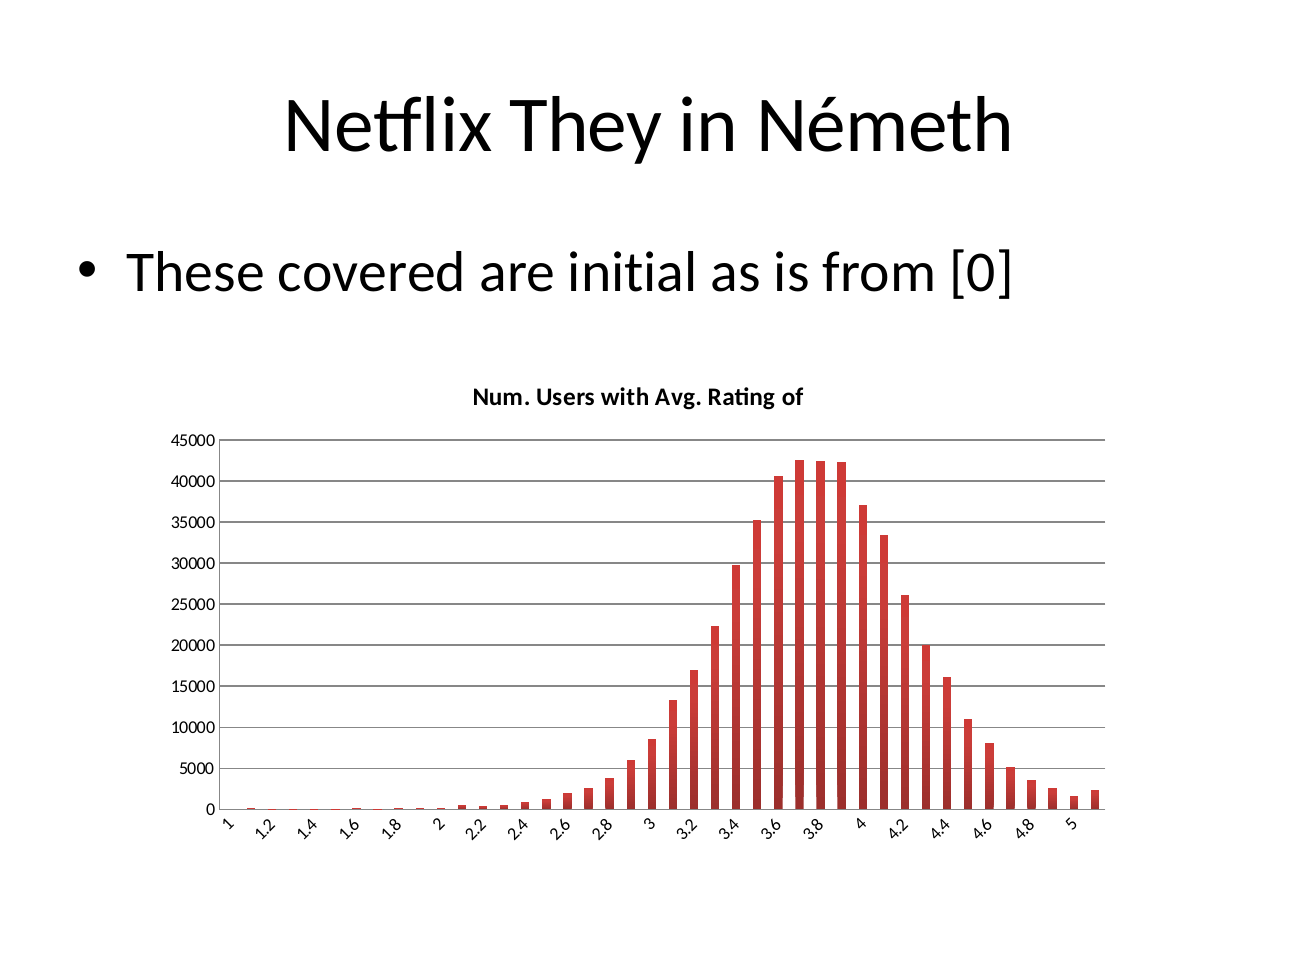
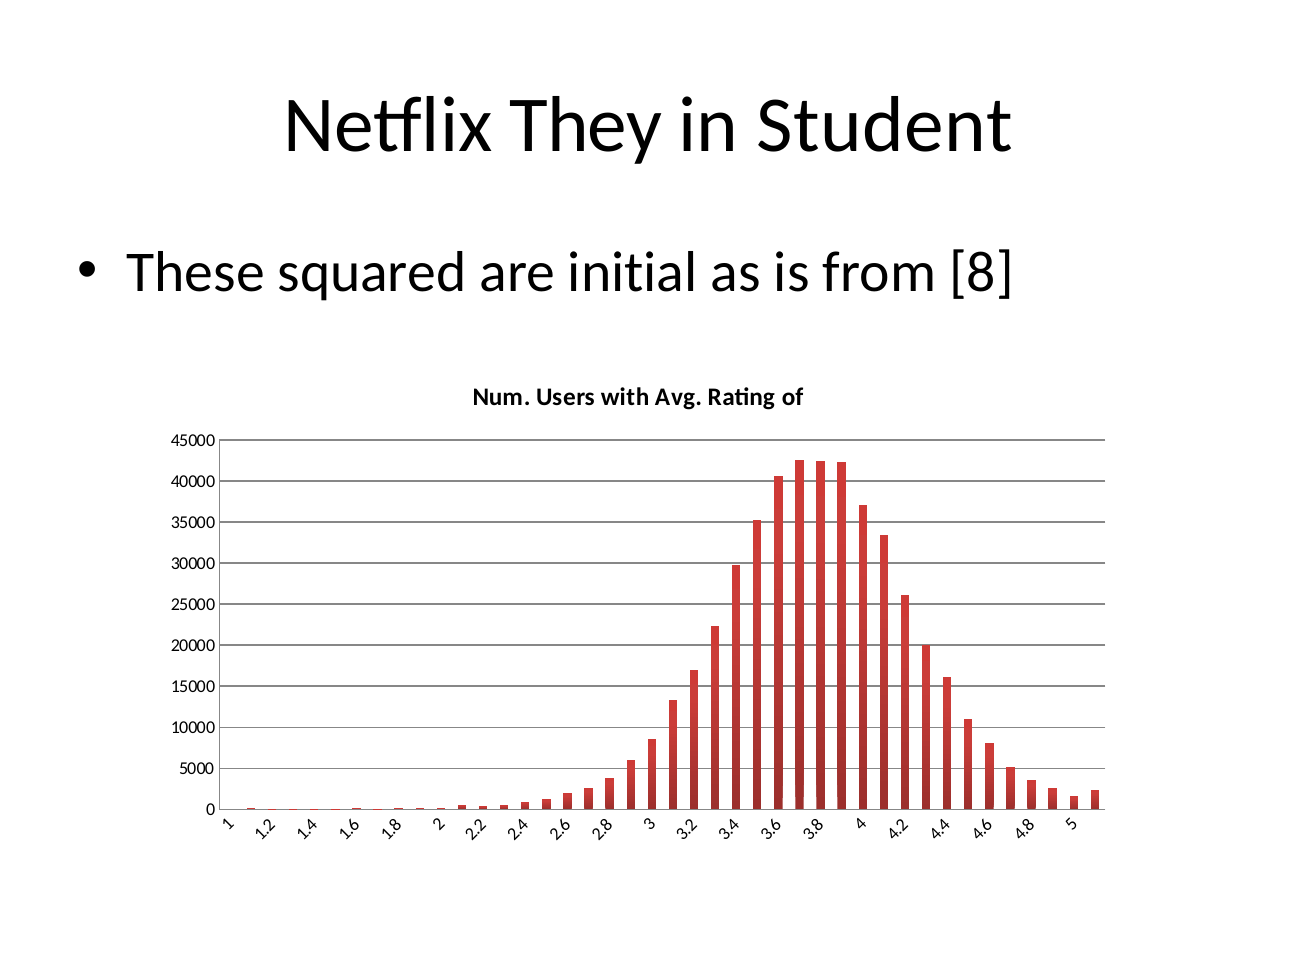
Németh: Németh -> Student
covered: covered -> squared
from 0: 0 -> 8
